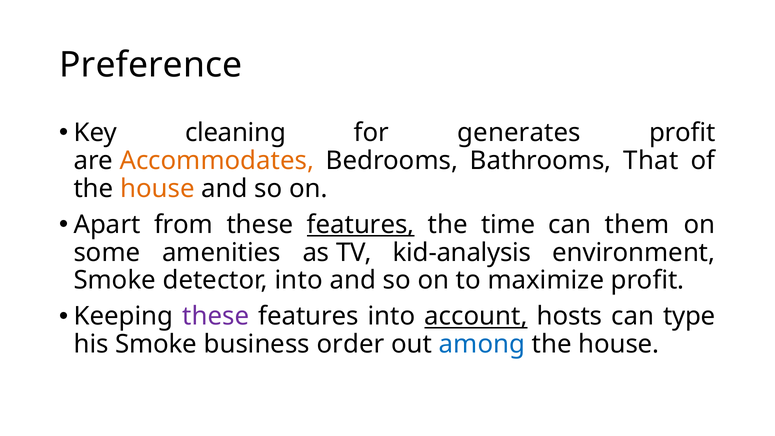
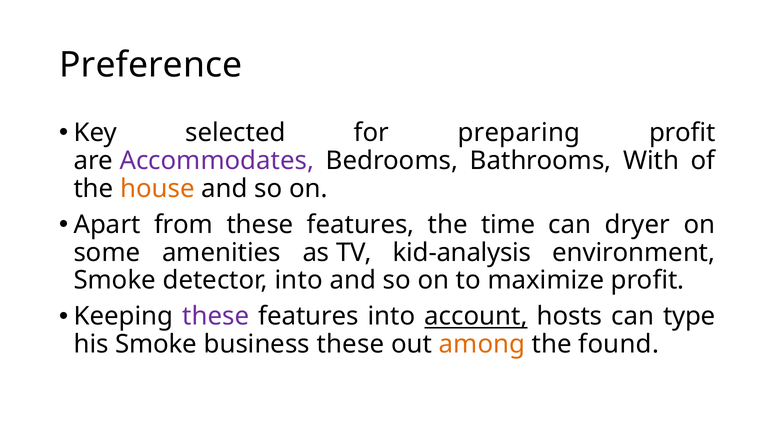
cleaning: cleaning -> selected
generates: generates -> preparing
Accommodates colour: orange -> purple
That: That -> With
features at (361, 225) underline: present -> none
them: them -> dryer
business order: order -> these
among colour: blue -> orange
house at (619, 344): house -> found
